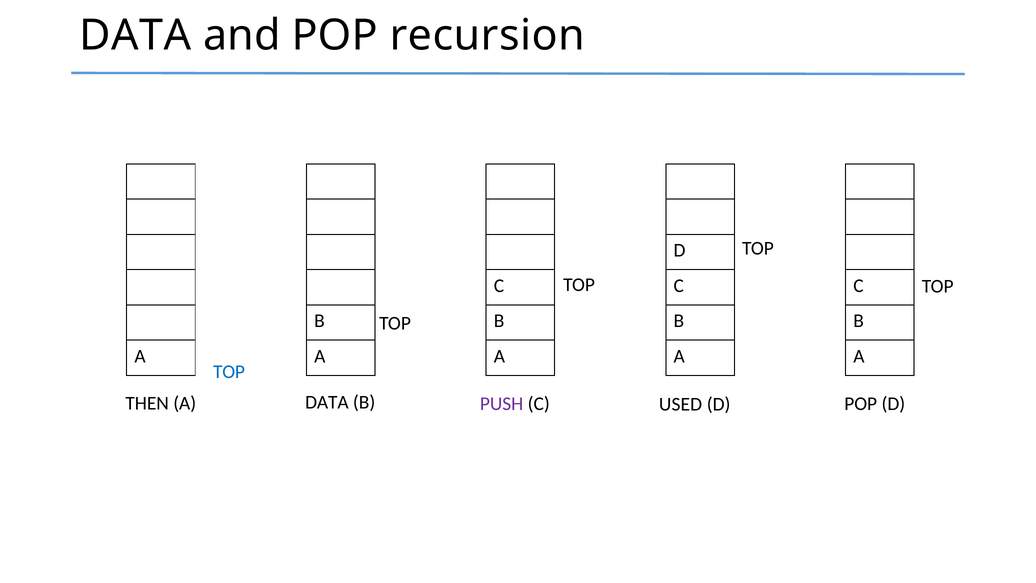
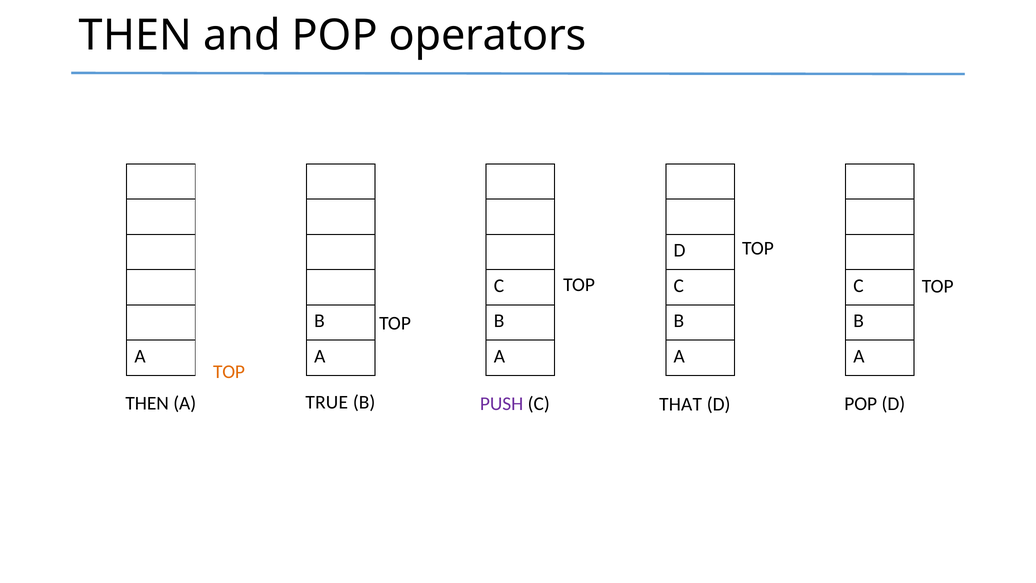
DATA at (135, 36): DATA -> THEN
recursion: recursion -> operators
TOP at (229, 372) colour: blue -> orange
A DATA: DATA -> TRUE
USED: USED -> THAT
